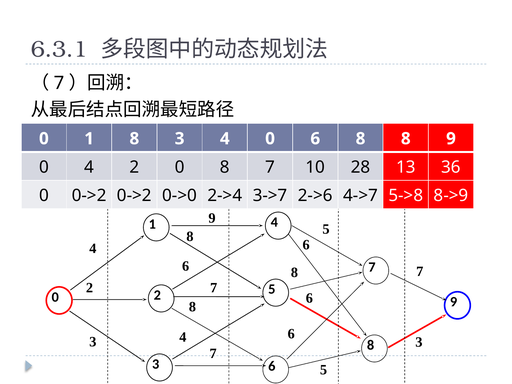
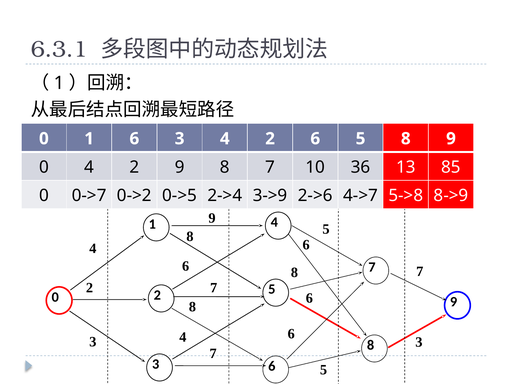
7 at (59, 83): 7 -> 1
1 8: 8 -> 6
3 4 0: 0 -> 2
8 at (361, 139): 8 -> 5
4 2 0: 0 -> 9
28: 28 -> 36
36: 36 -> 85
0 0->2: 0->2 -> 0->7
0->0: 0->0 -> 0->5
3->7: 3->7 -> 3->9
